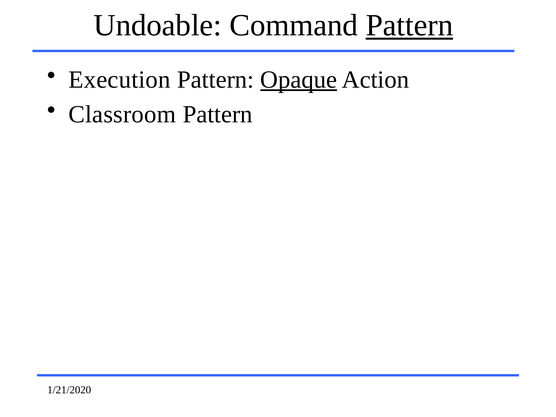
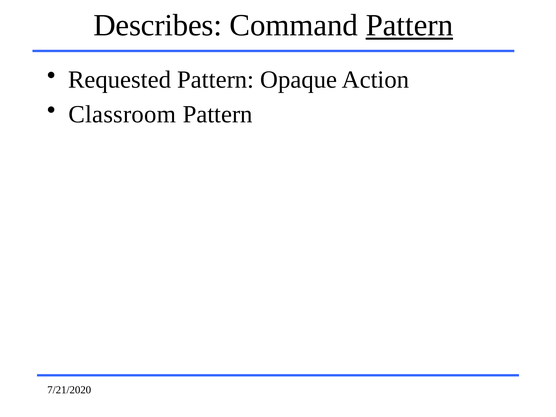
Undoable: Undoable -> Describes
Execution: Execution -> Requested
Opaque underline: present -> none
1/21/2020: 1/21/2020 -> 7/21/2020
